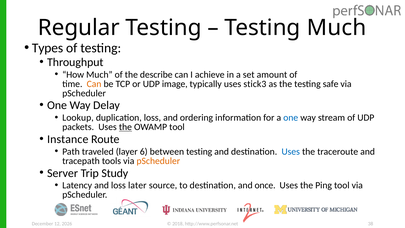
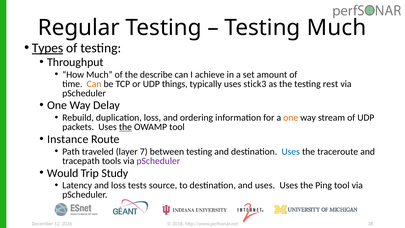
Types underline: none -> present
image: image -> things
safe: safe -> rest
Lookup: Lookup -> Rebuild
one at (291, 118) colour: blue -> orange
6: 6 -> 7
pScheduler at (158, 161) colour: orange -> purple
Server: Server -> Would
later: later -> tests
and once: once -> uses
